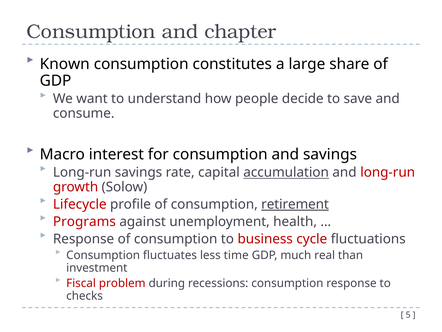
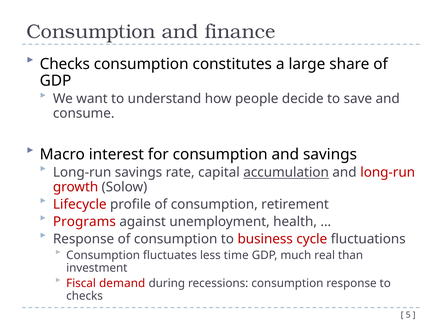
chapter: chapter -> finance
Known at (65, 64): Known -> Checks
retirement underline: present -> none
problem: problem -> demand
